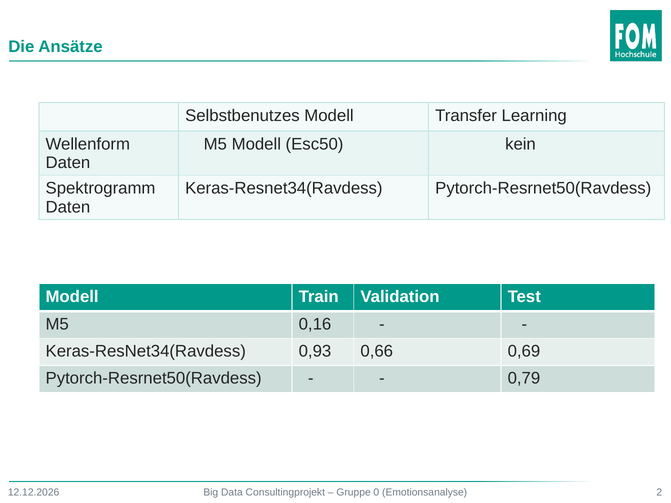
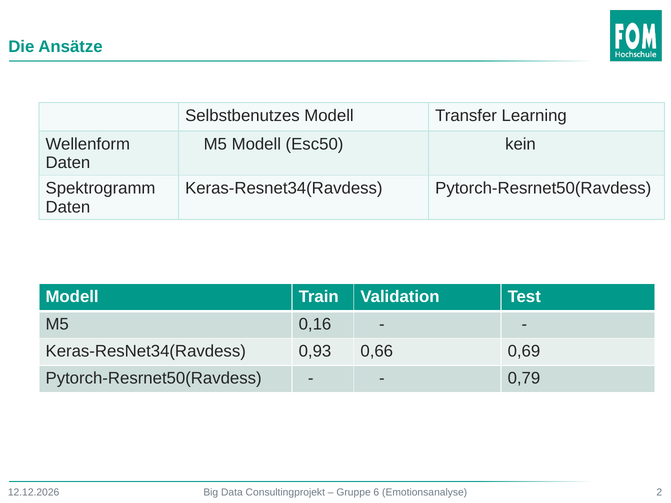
0: 0 -> 6
